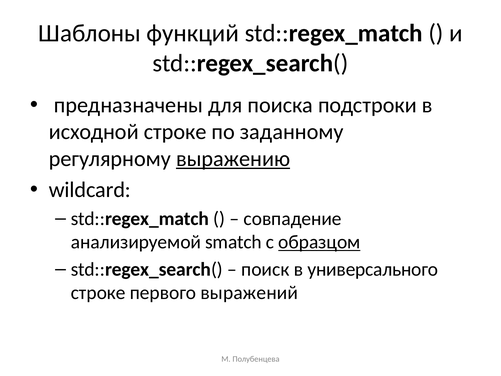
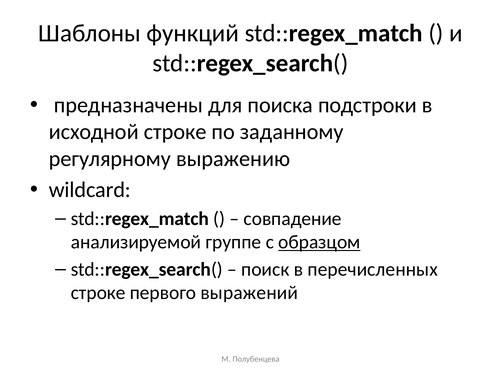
выражению underline: present -> none
smatch: smatch -> группе
универсального: универсального -> перечисленных
